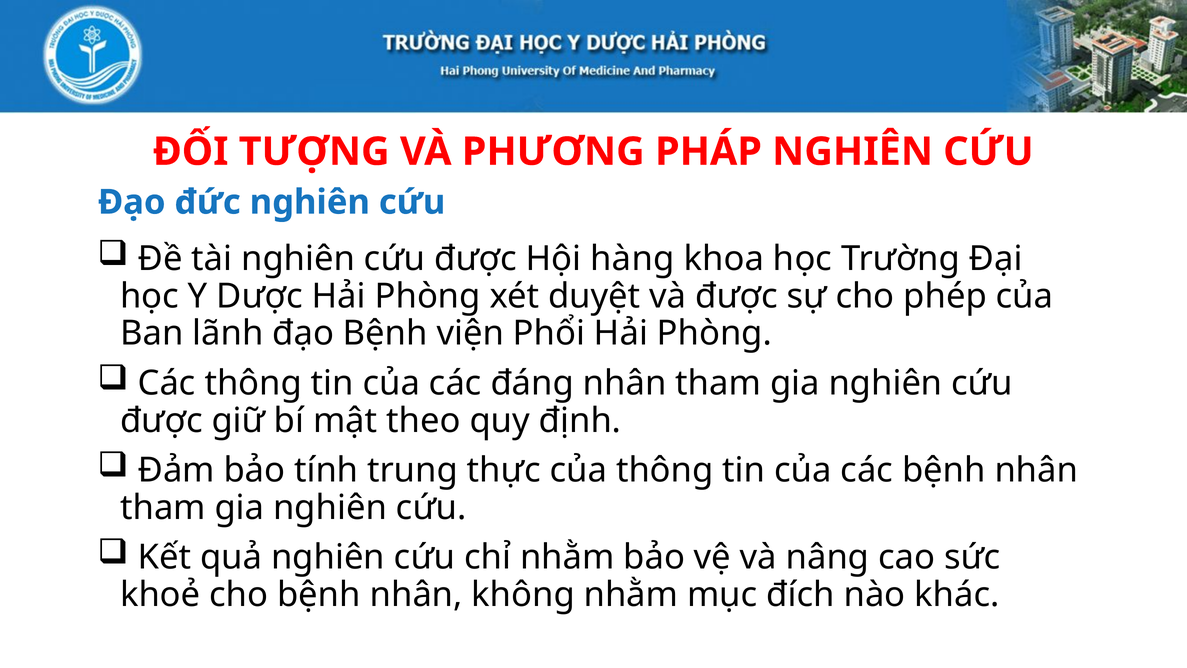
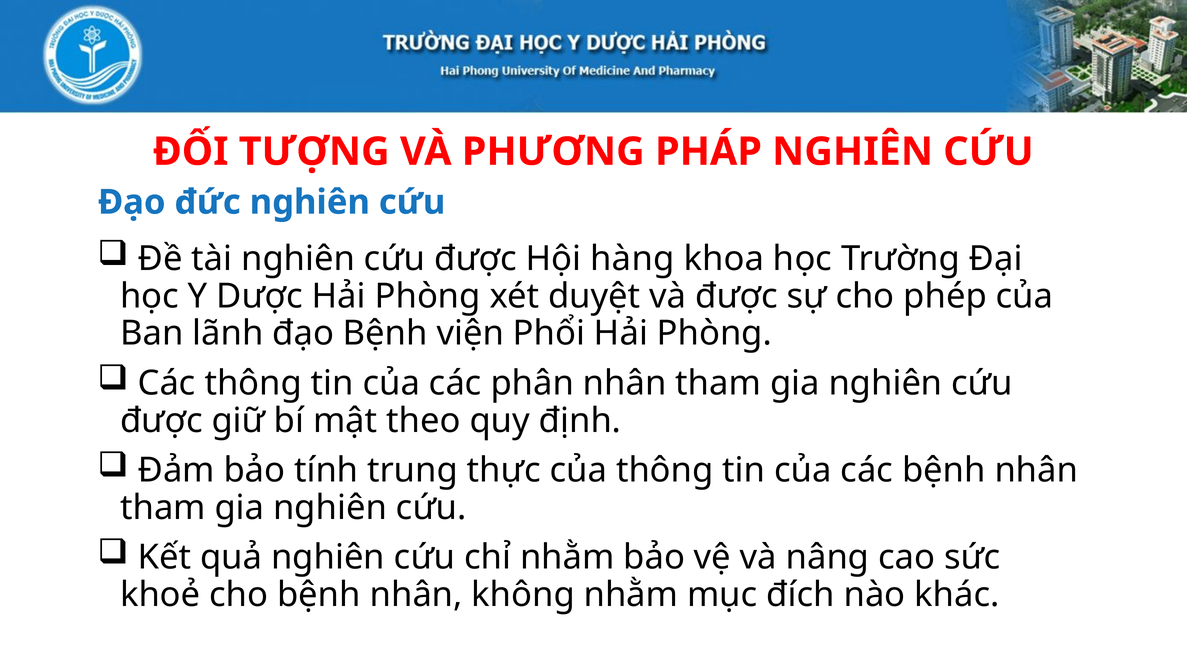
đáng: đáng -> phân
